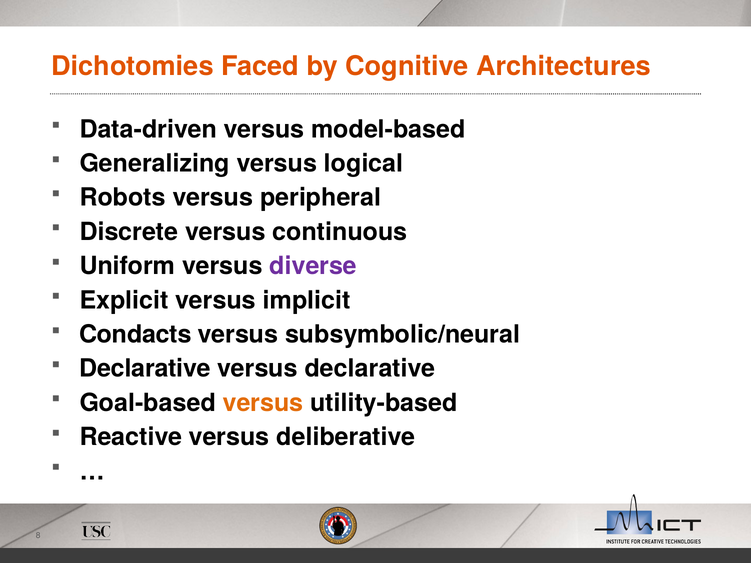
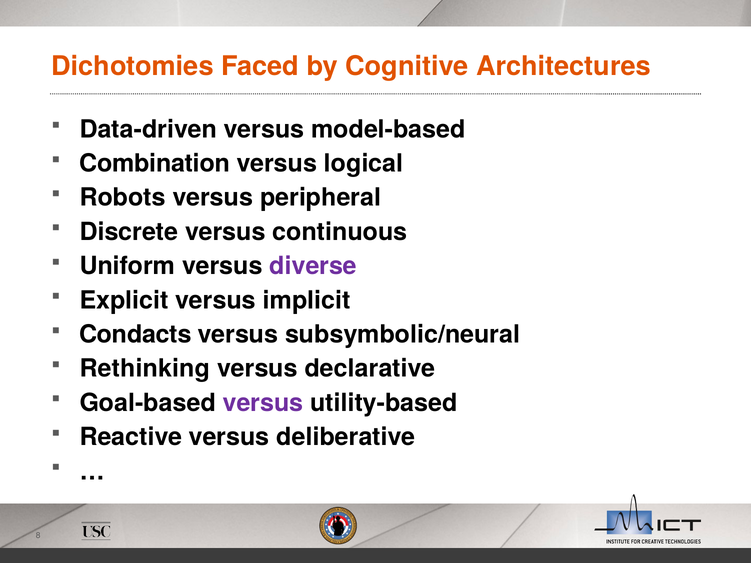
Generalizing: Generalizing -> Combination
Declarative at (145, 369): Declarative -> Rethinking
versus at (263, 403) colour: orange -> purple
